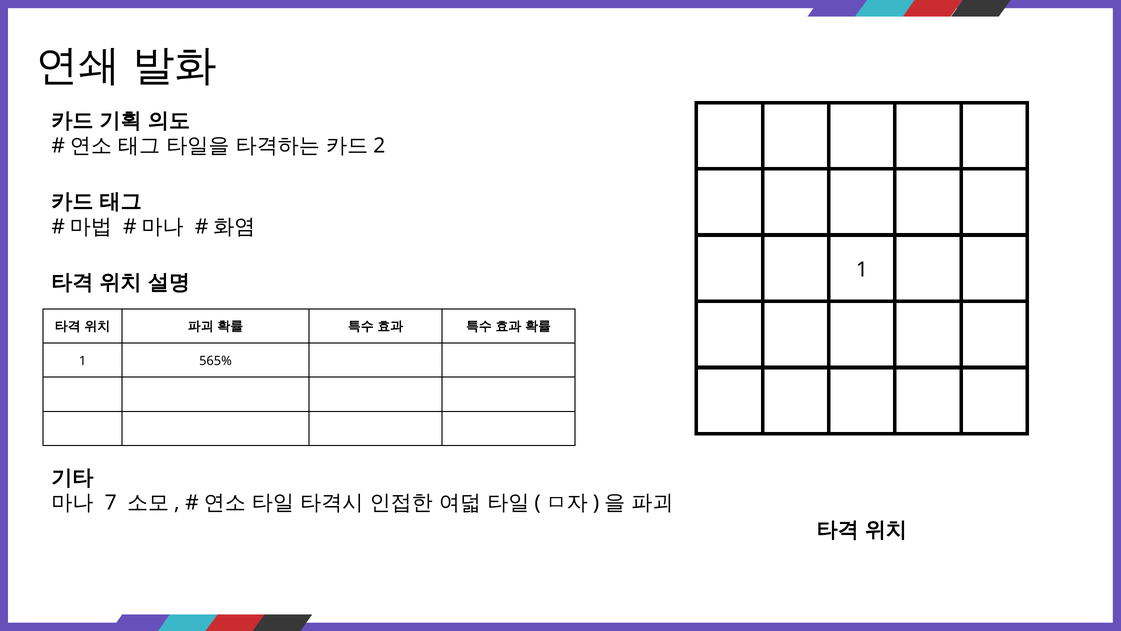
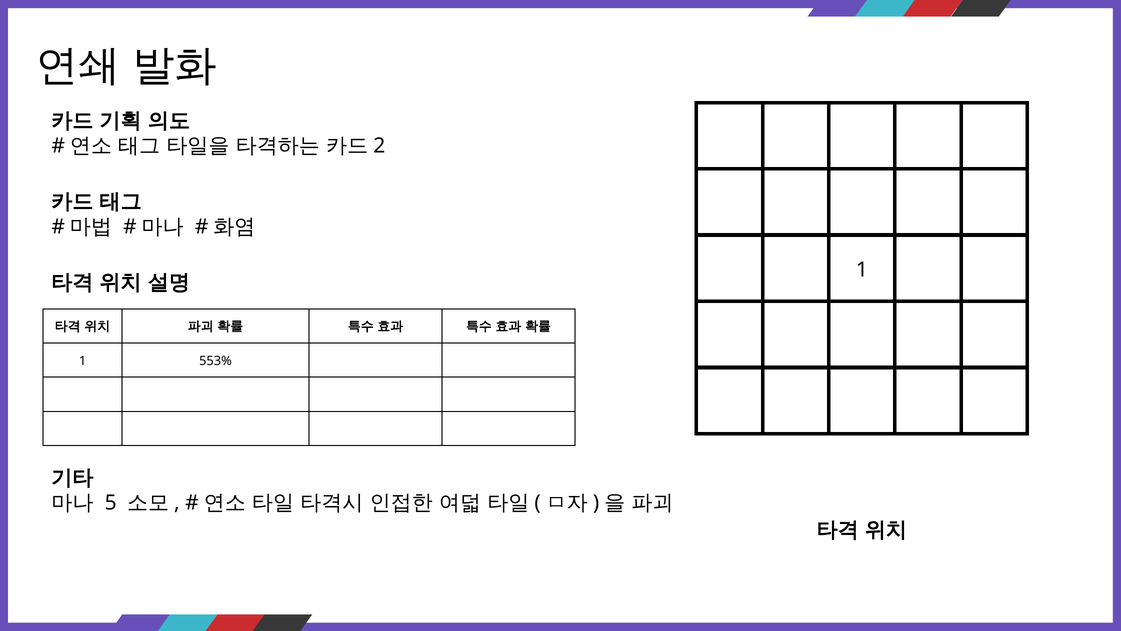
565%: 565% -> 553%
7: 7 -> 5
